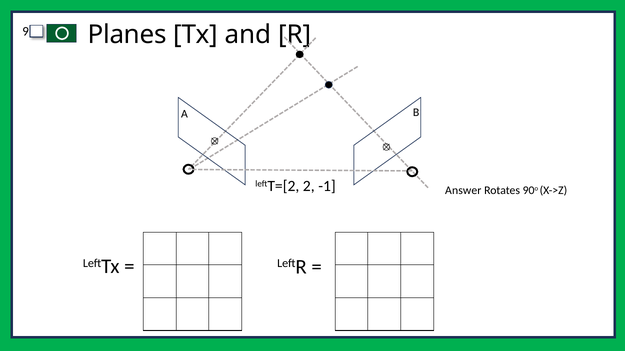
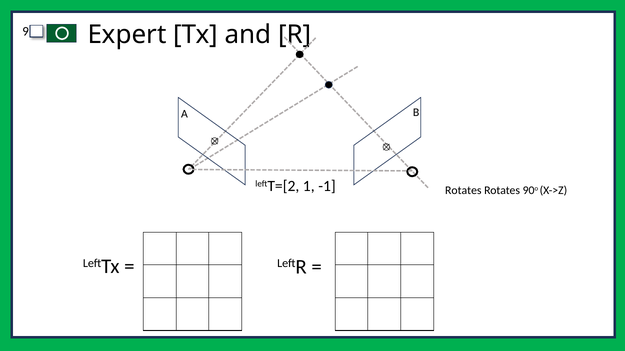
Planes: Planes -> Expert
2: 2 -> 1
Answer at (463, 191): Answer -> Rotates
